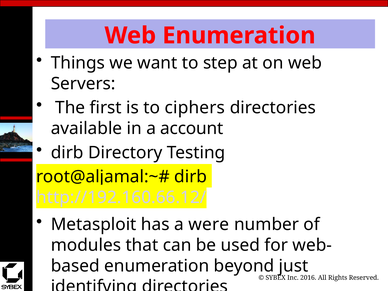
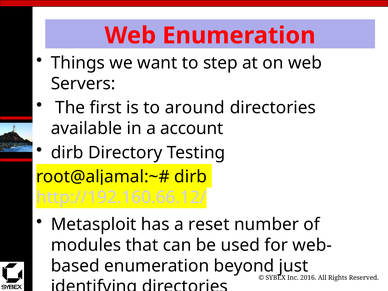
ciphers: ciphers -> around
were: were -> reset
